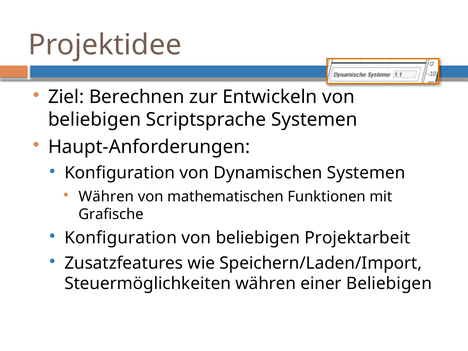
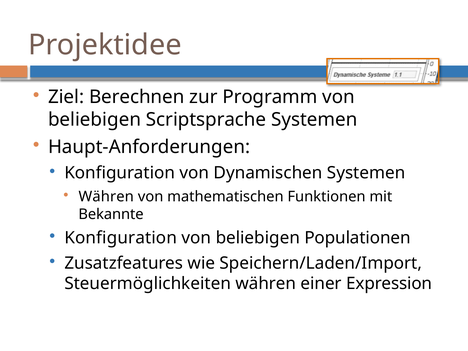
Entwickeln: Entwickeln -> Programm
Grafische: Grafische -> Bekannte
Projektarbeit: Projektarbeit -> Populationen
einer Beliebigen: Beliebigen -> Expression
